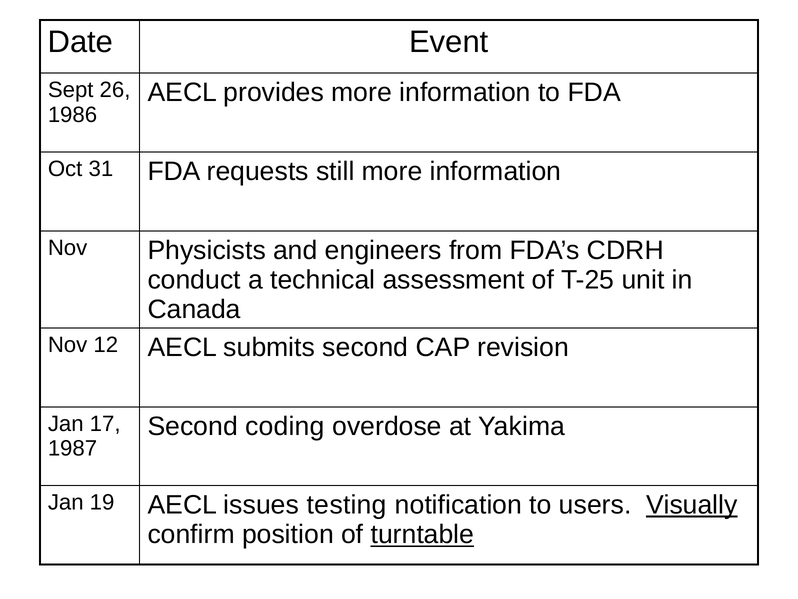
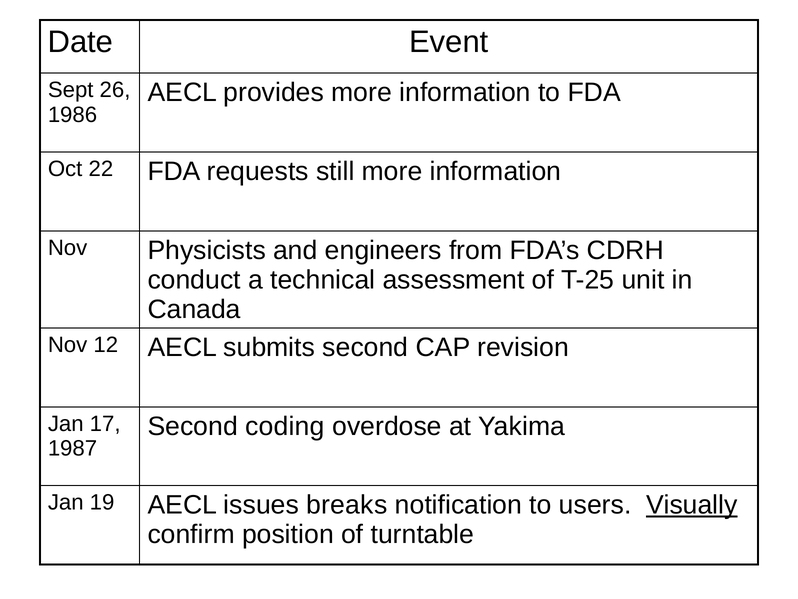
31: 31 -> 22
testing: testing -> breaks
turntable underline: present -> none
